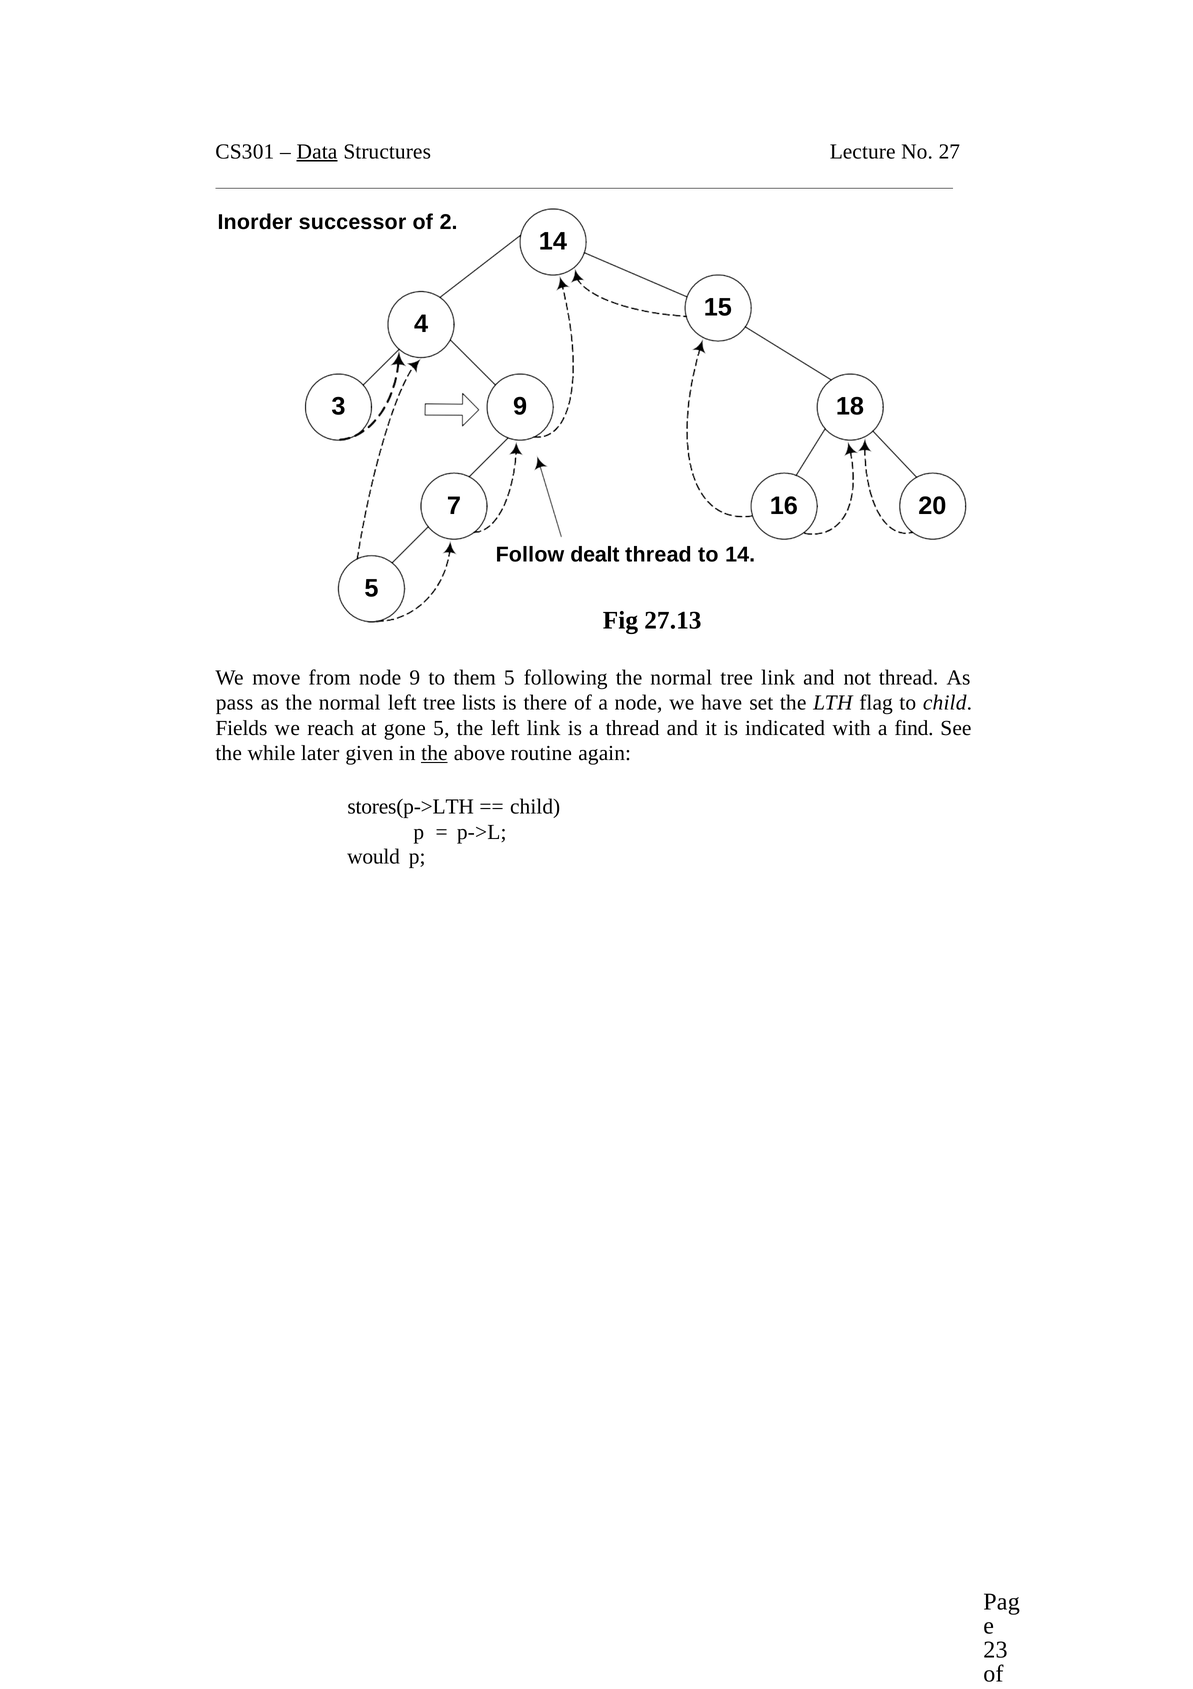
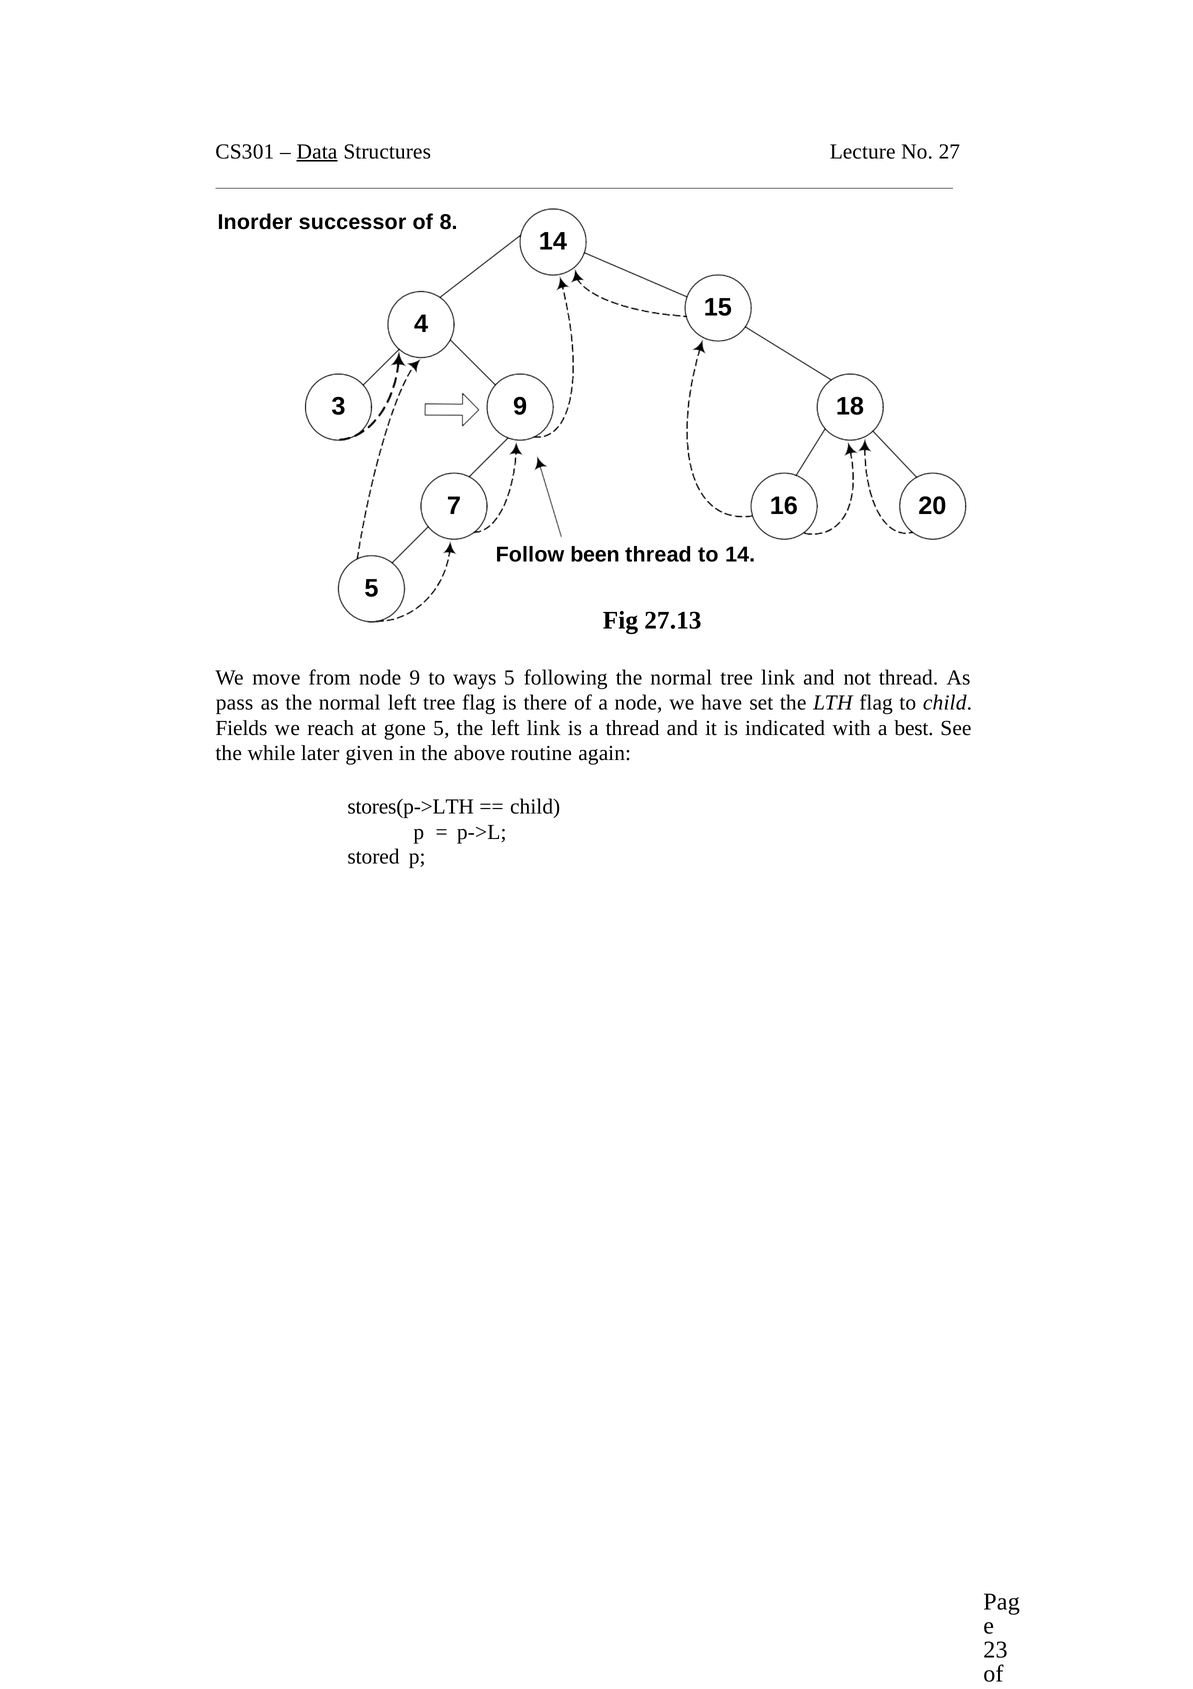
2: 2 -> 8
dealt: dealt -> been
them: them -> ways
tree lists: lists -> flag
find: find -> best
the at (434, 753) underline: present -> none
would: would -> stored
